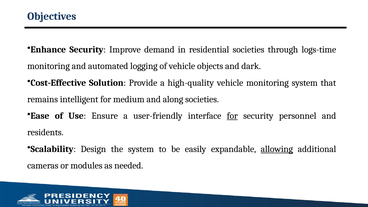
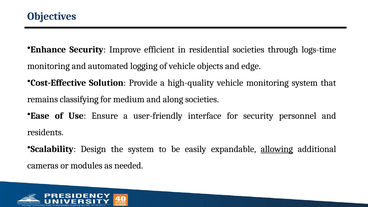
demand: demand -> efficient
dark: dark -> edge
intelligent: intelligent -> classifying
for at (232, 116) underline: present -> none
